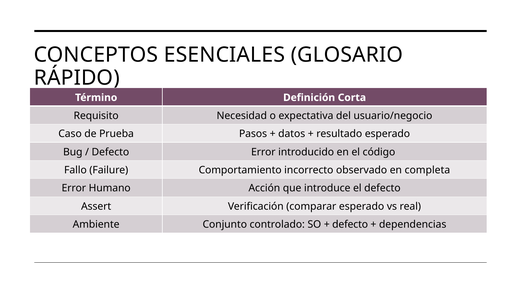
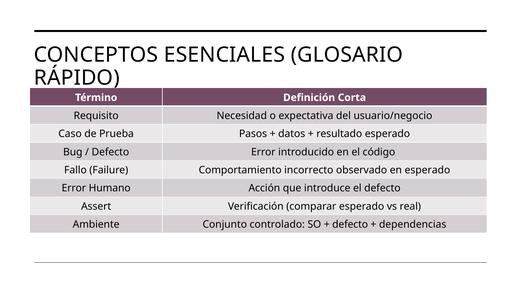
en completa: completa -> esperado
